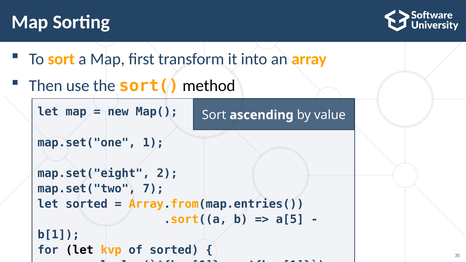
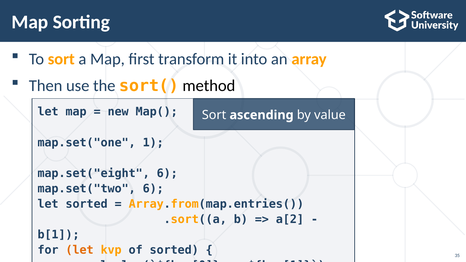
map.set("eight 2: 2 -> 6
map.set("two 7: 7 -> 6
a[5: a[5 -> a[2
let at (80, 250) colour: black -> orange
